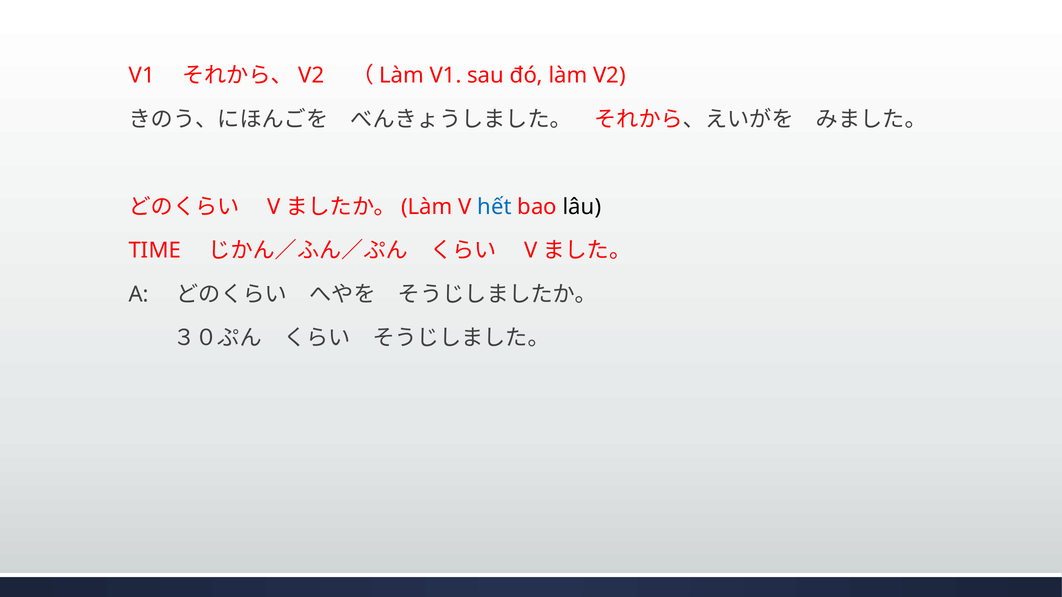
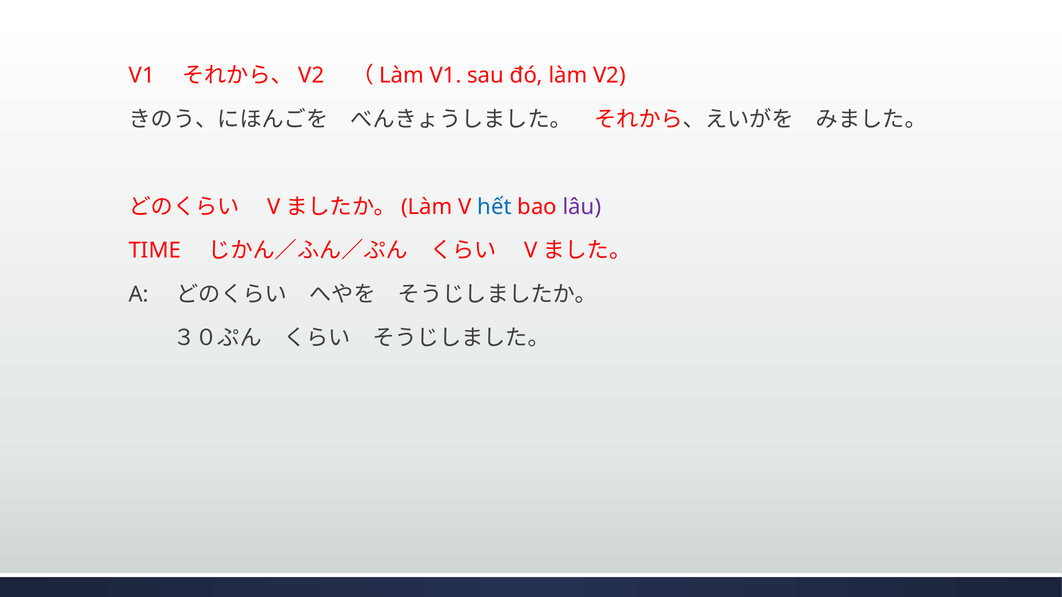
lâu colour: black -> purple
